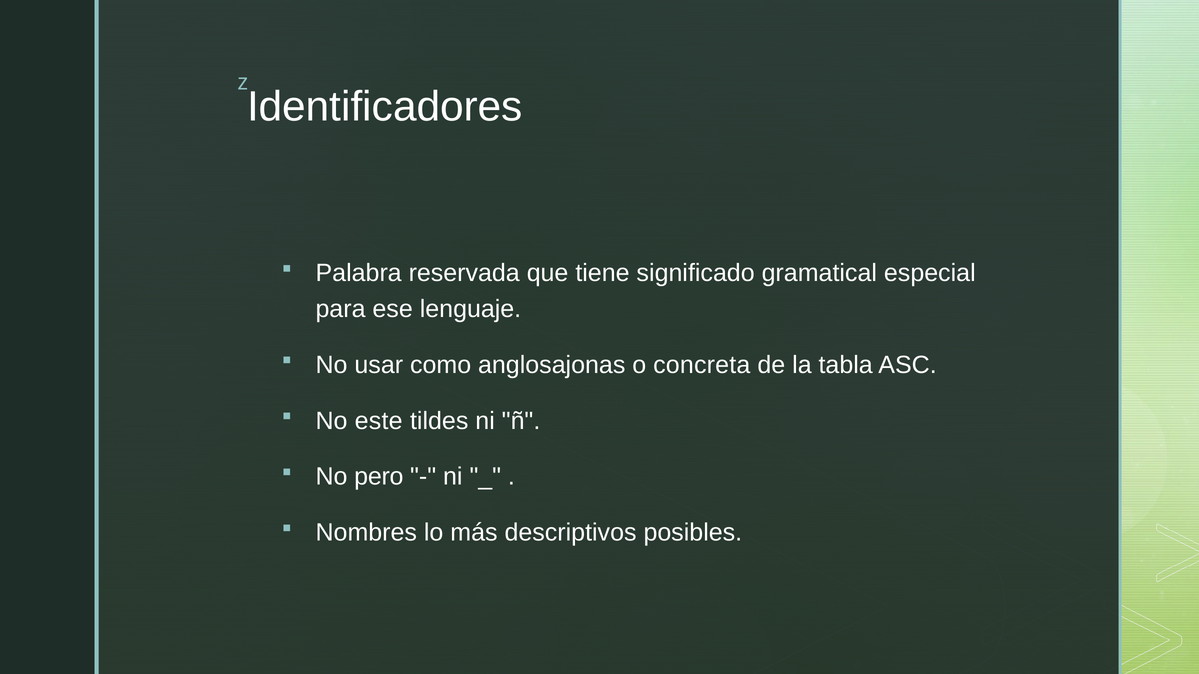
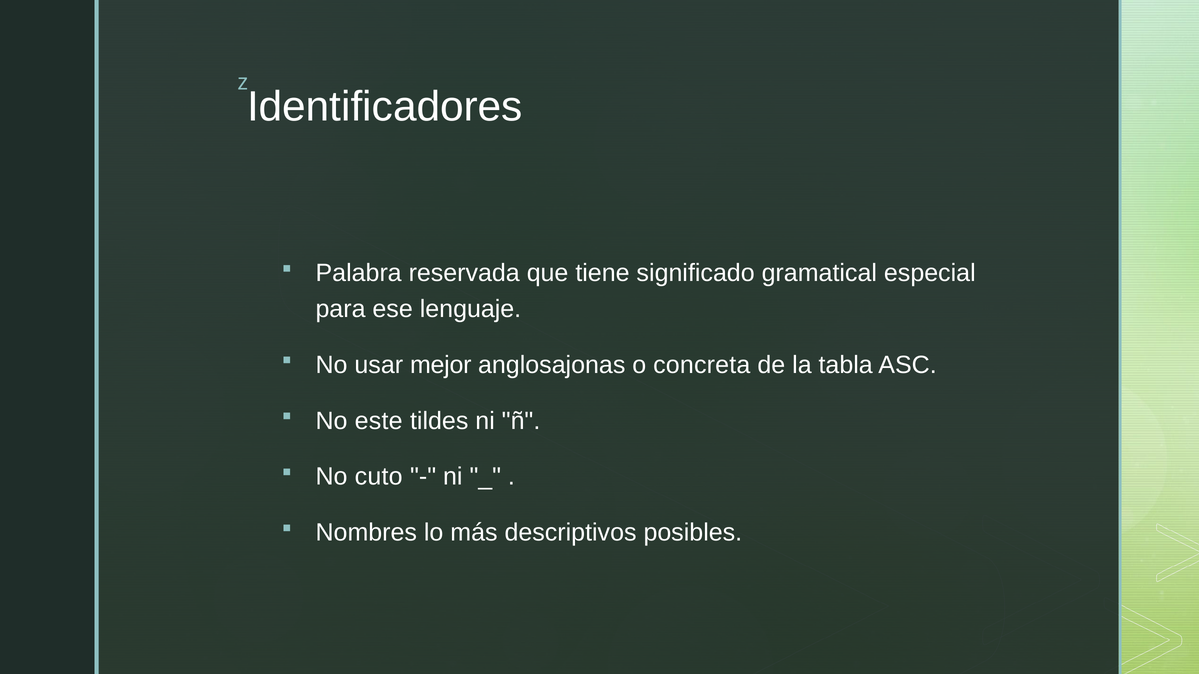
como: como -> mejor
pero: pero -> cuto
